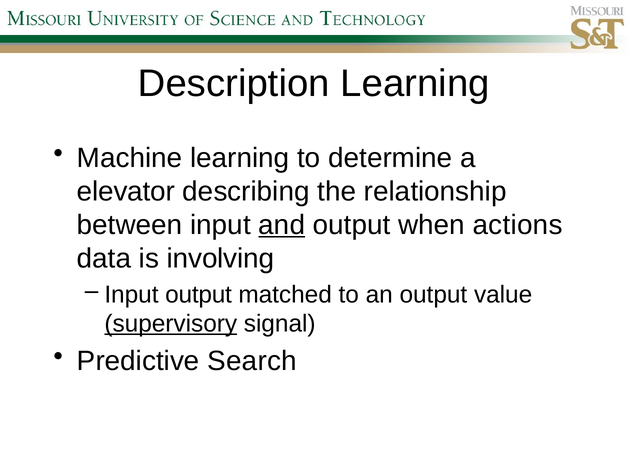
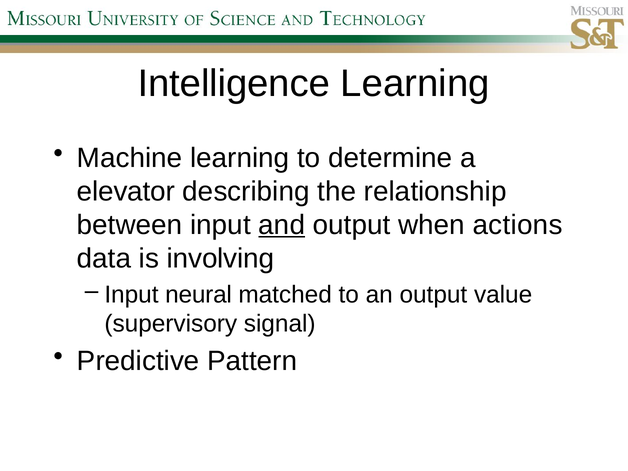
Description: Description -> Intelligence
Input output: output -> neural
supervisory underline: present -> none
Search: Search -> Pattern
